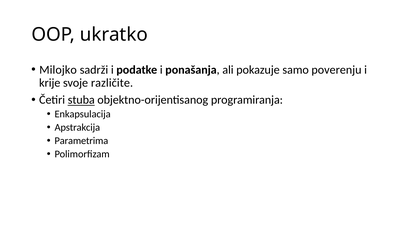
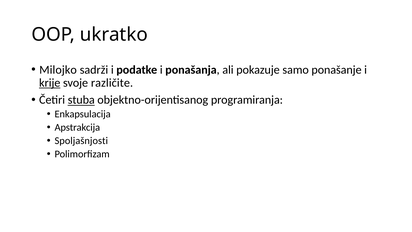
poverenju: poverenju -> ponašanje
krije underline: none -> present
Parametrima: Parametrima -> Spoljašnjosti
